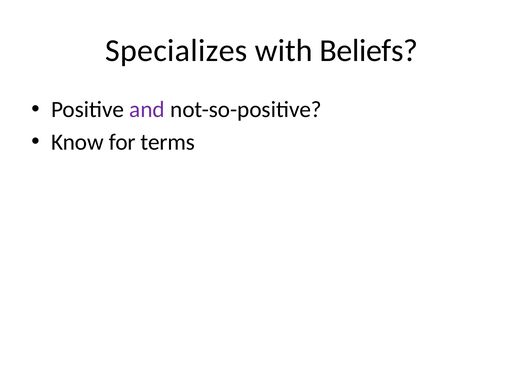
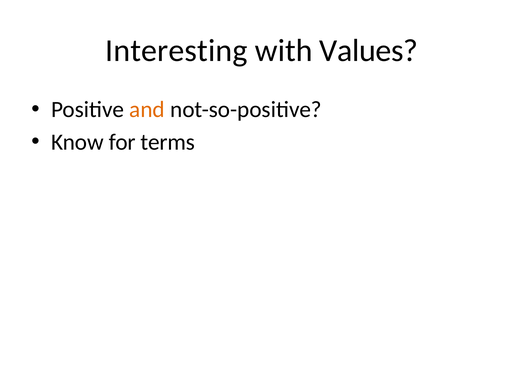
Specializes: Specializes -> Interesting
Beliefs: Beliefs -> Values
and colour: purple -> orange
